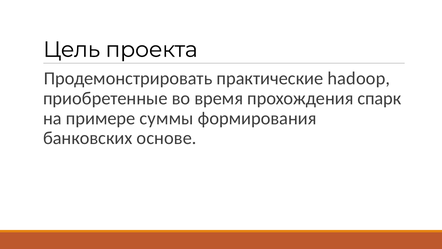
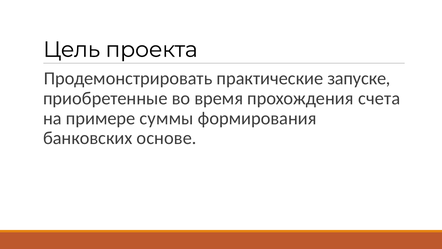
hadoop: hadoop -> запуске
спарк: спарк -> счета
